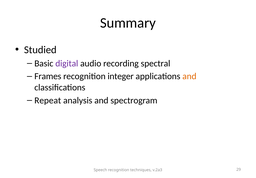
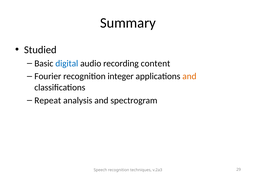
digital colour: purple -> blue
spectral: spectral -> content
Frames: Frames -> Fourier
